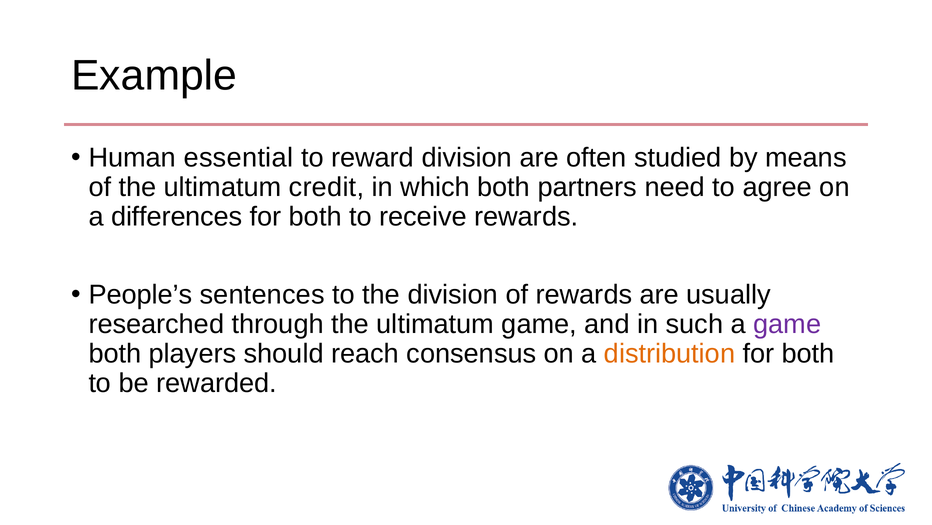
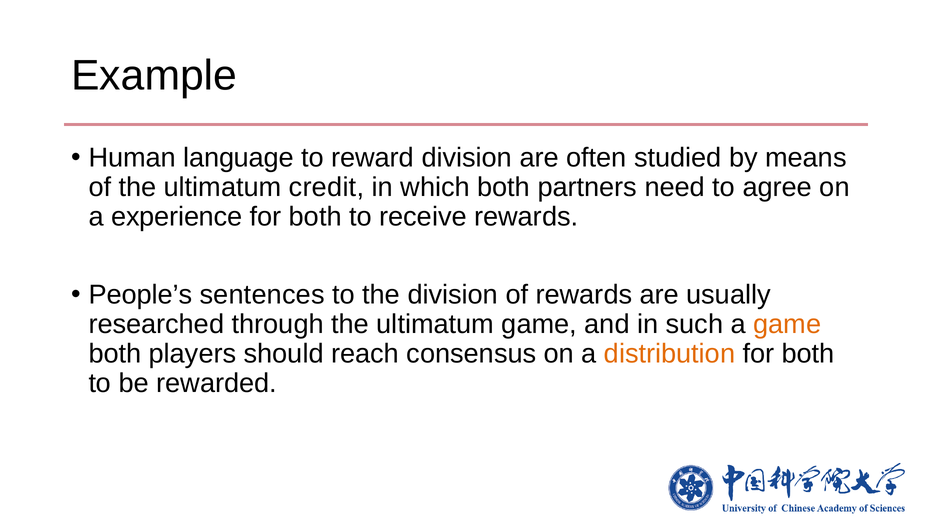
essential: essential -> language
differences: differences -> experience
game at (787, 324) colour: purple -> orange
